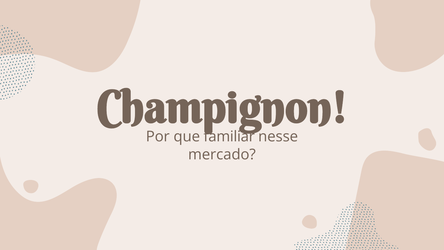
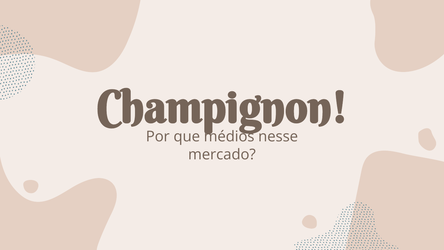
familiar: familiar -> médios
